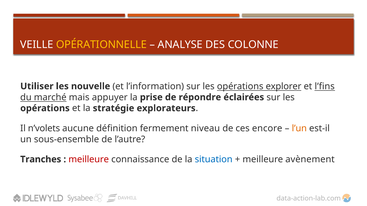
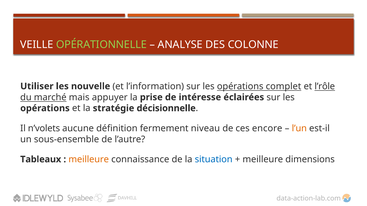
OPÉRATIONNELLE colour: yellow -> light green
explorer: explorer -> complet
l’fins: l’fins -> l’rôle
répondre: répondre -> intéresse
explorateurs: explorateurs -> décisionnelle
Tranches: Tranches -> Tableaux
meilleure at (89, 160) colour: red -> orange
avènement: avènement -> dimensions
